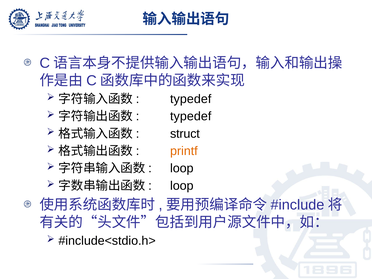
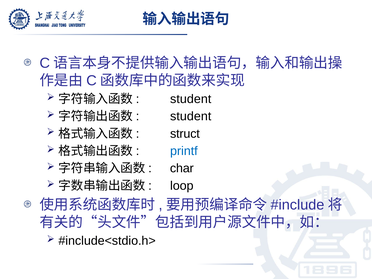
typedef at (191, 99): typedef -> student
typedef at (191, 116): typedef -> student
printf colour: orange -> blue
loop at (182, 168): loop -> char
